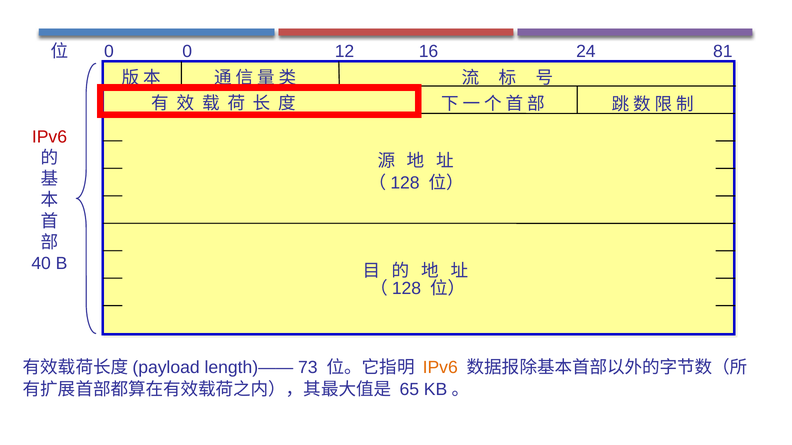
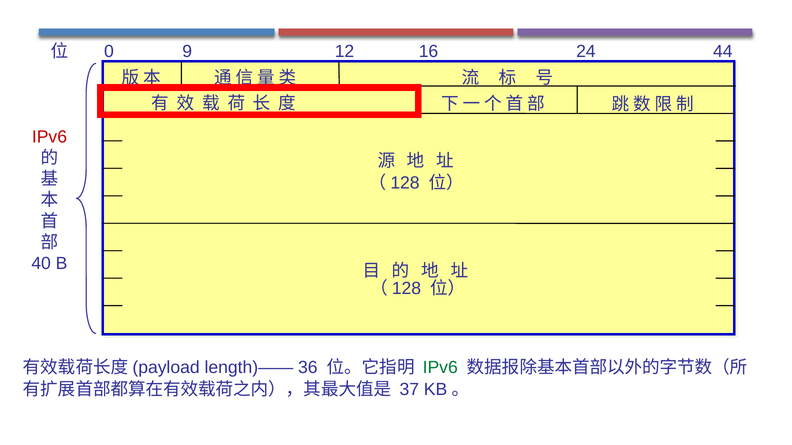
0 0: 0 -> 9
81: 81 -> 44
73: 73 -> 36
IPv6 at (440, 368) colour: orange -> green
65: 65 -> 37
